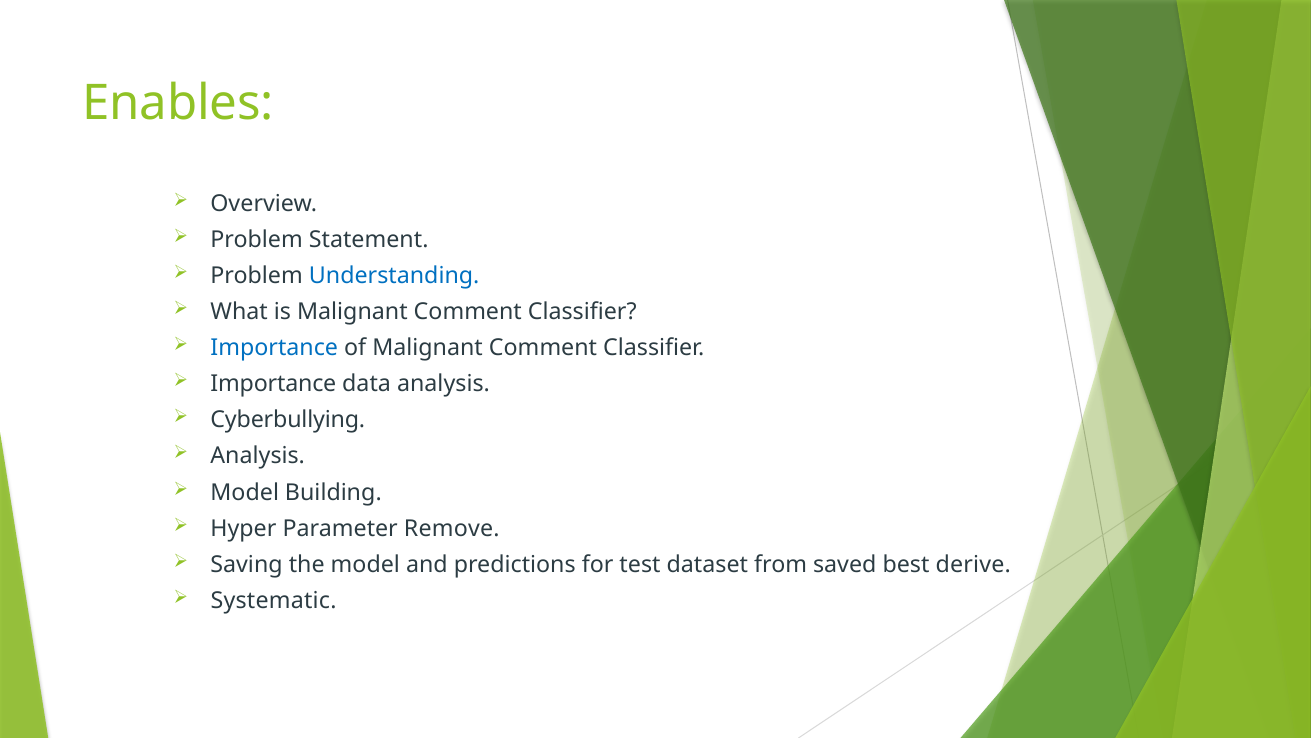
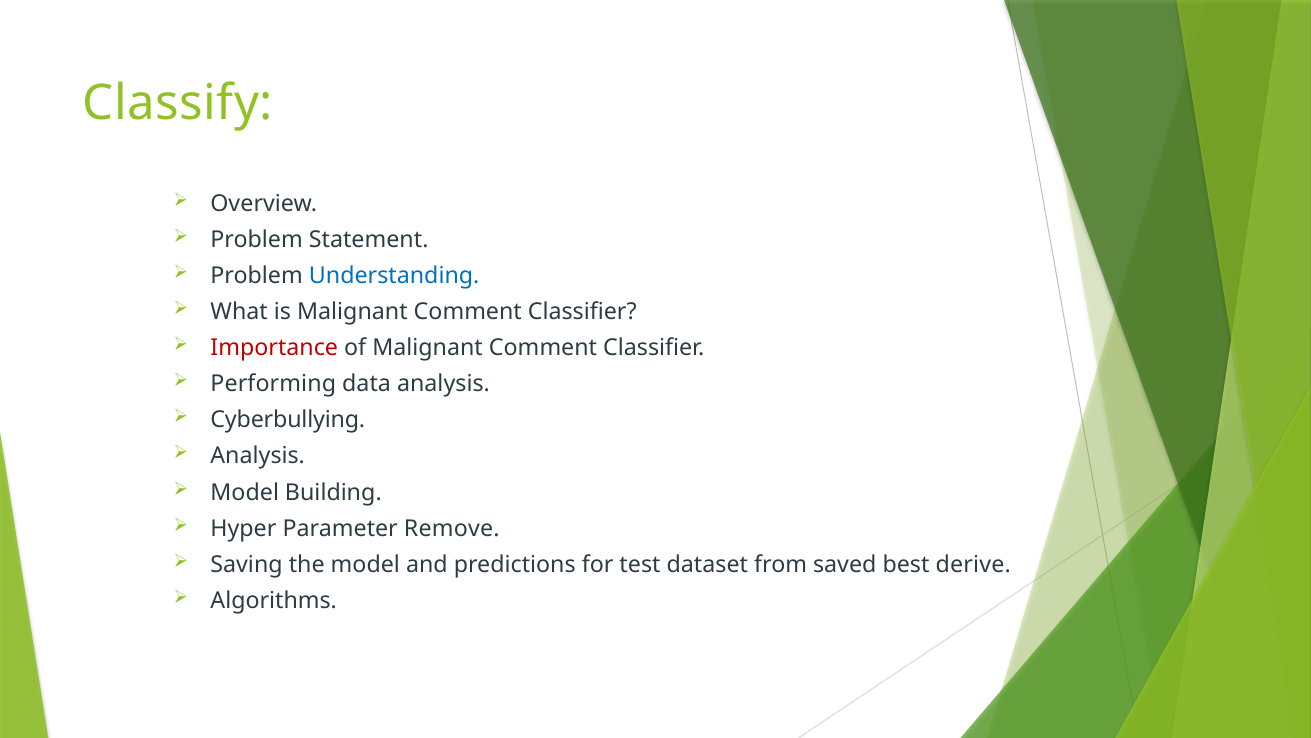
Enables: Enables -> Classify
Importance at (274, 348) colour: blue -> red
Importance at (273, 384): Importance -> Performing
Systematic: Systematic -> Algorithms
